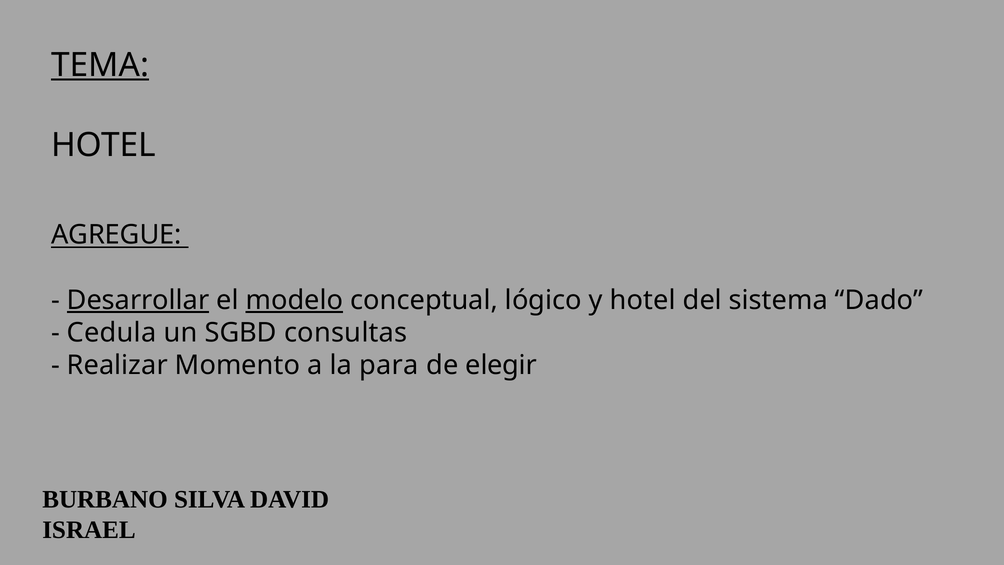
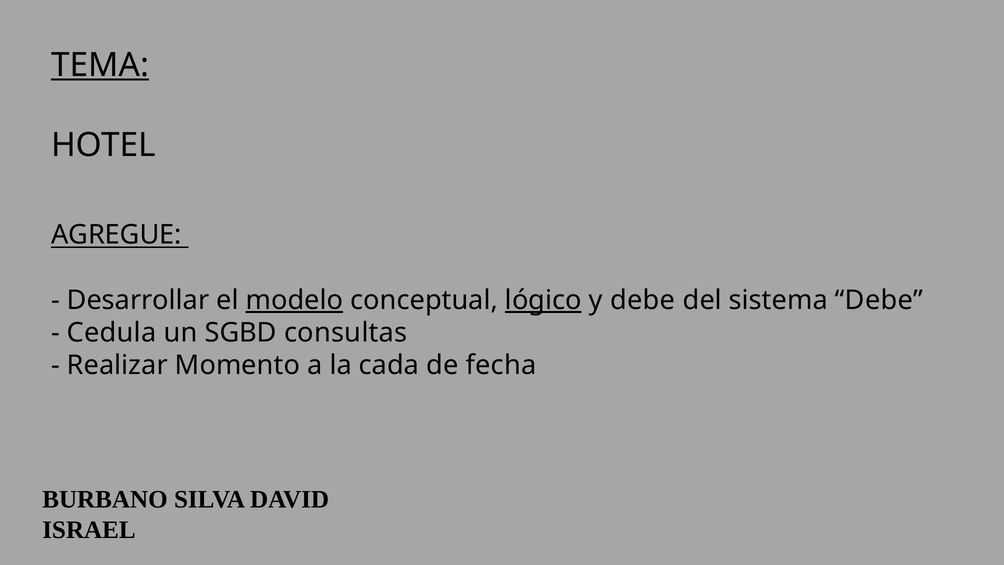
Desarrollar underline: present -> none
lógico underline: none -> present
y hotel: hotel -> debe
sistema Dado: Dado -> Debe
para: para -> cada
elegir: elegir -> fecha
